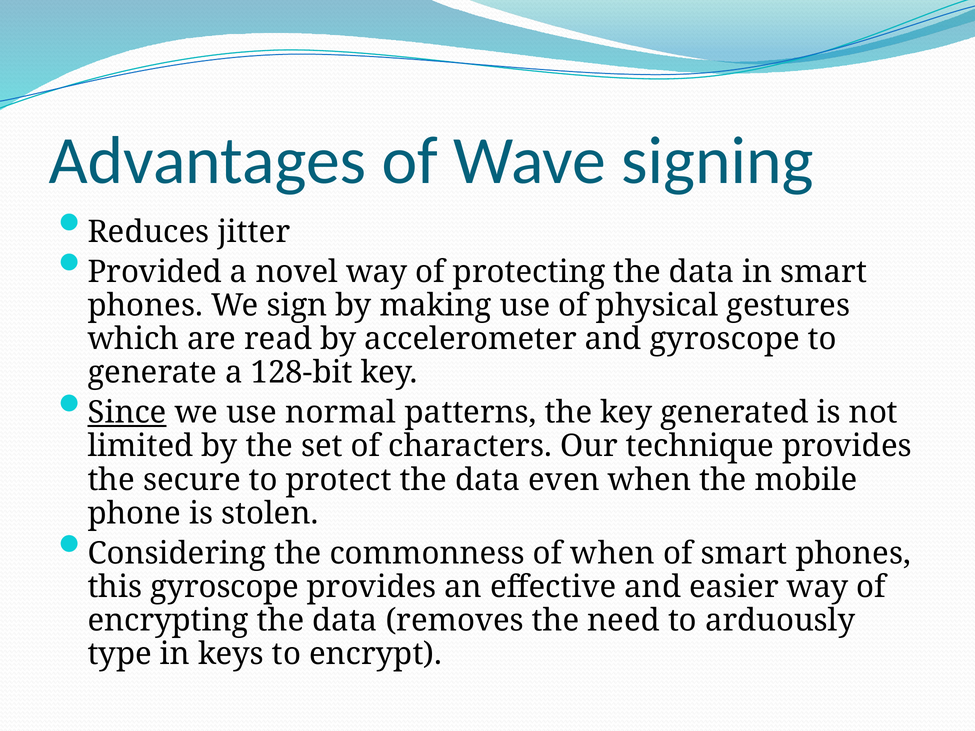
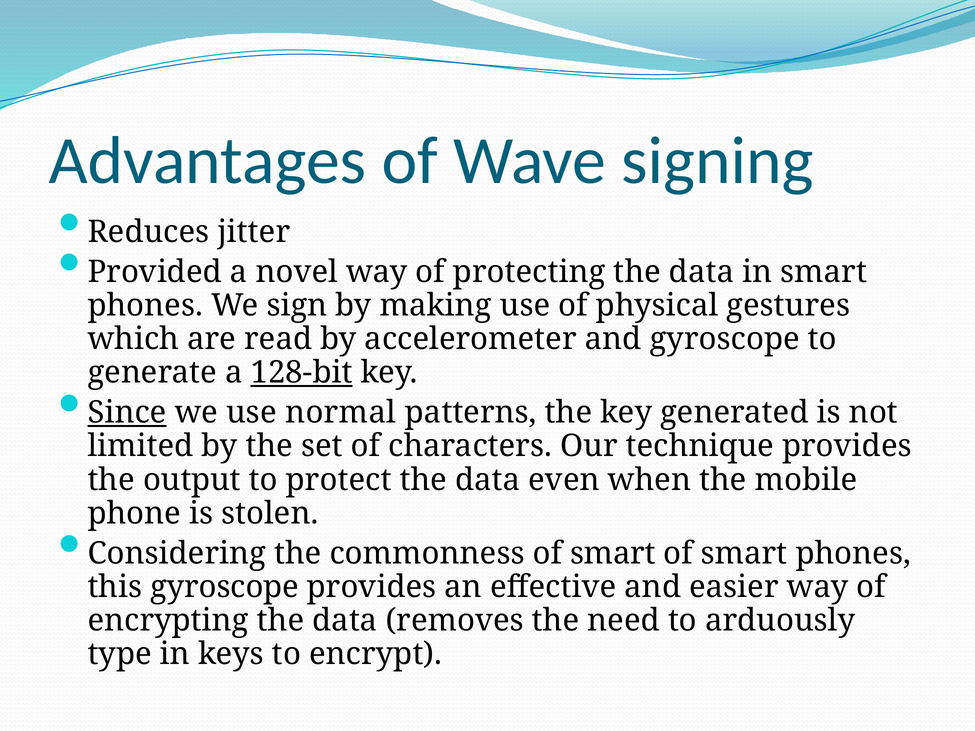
128-bit underline: none -> present
secure: secure -> output
commonness of when: when -> smart
